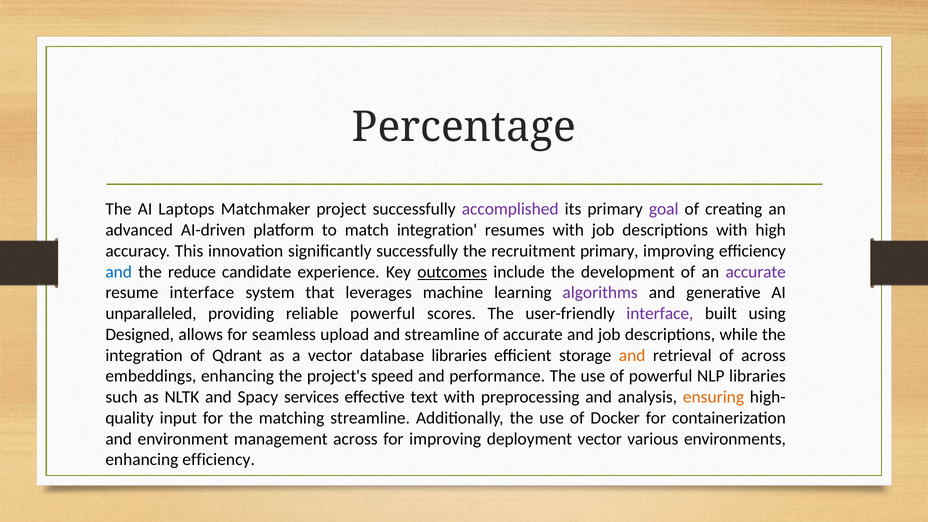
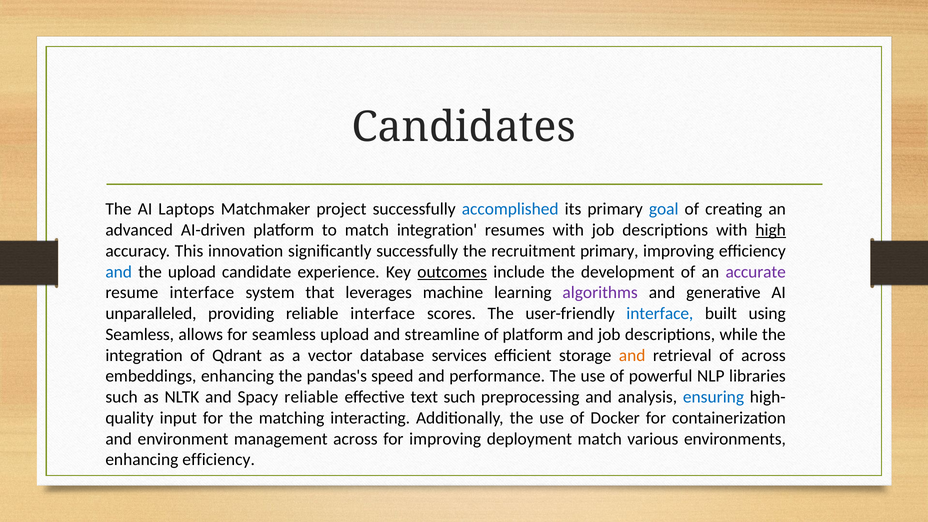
Percentage: Percentage -> Candidates
accomplished colour: purple -> blue
goal colour: purple -> blue
high underline: none -> present
the reduce: reduce -> upload
reliable powerful: powerful -> interface
interface at (660, 314) colour: purple -> blue
Designed at (140, 334): Designed -> Seamless
of accurate: accurate -> platform
database libraries: libraries -> services
project's: project's -> pandas's
Spacy services: services -> reliable
text with: with -> such
ensuring colour: orange -> blue
matching streamline: streamline -> interacting
deployment vector: vector -> match
